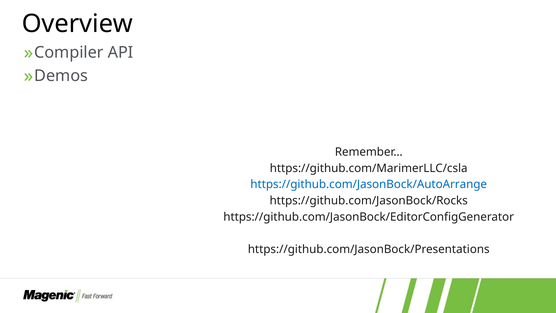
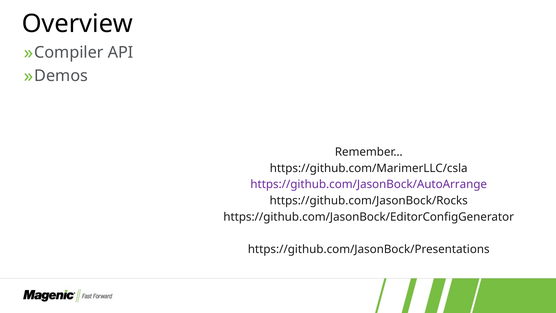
https://github.com/JasonBock/AutoArrange colour: blue -> purple
